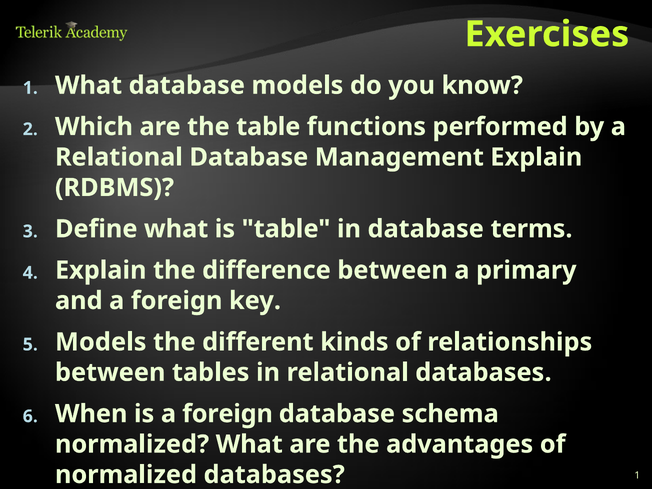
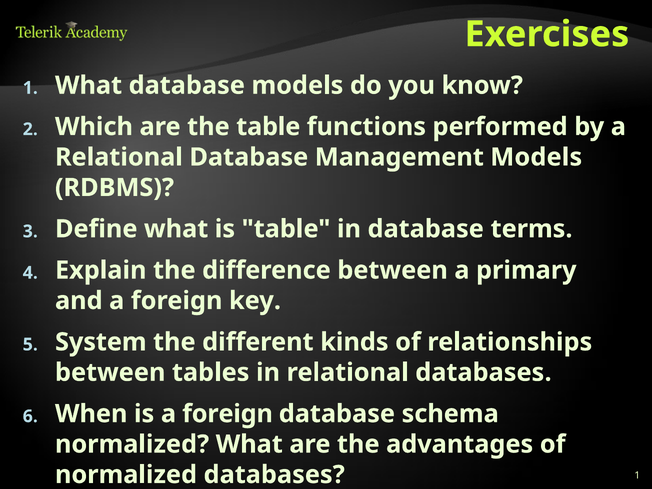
Management Explain: Explain -> Models
Models at (101, 342): Models -> System
